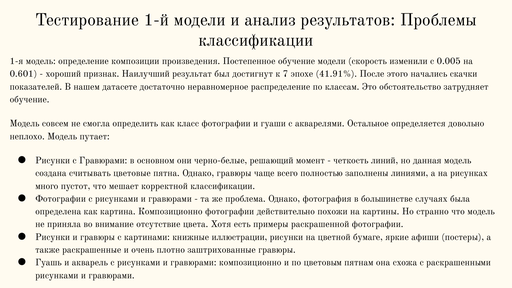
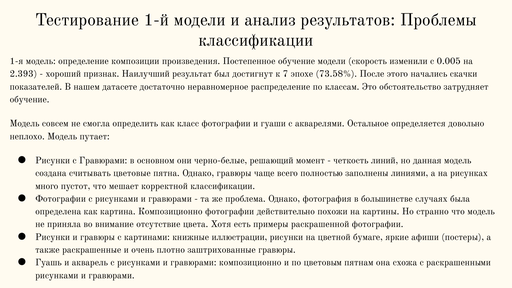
0.601: 0.601 -> 2.393
41.91%: 41.91% -> 73.58%
